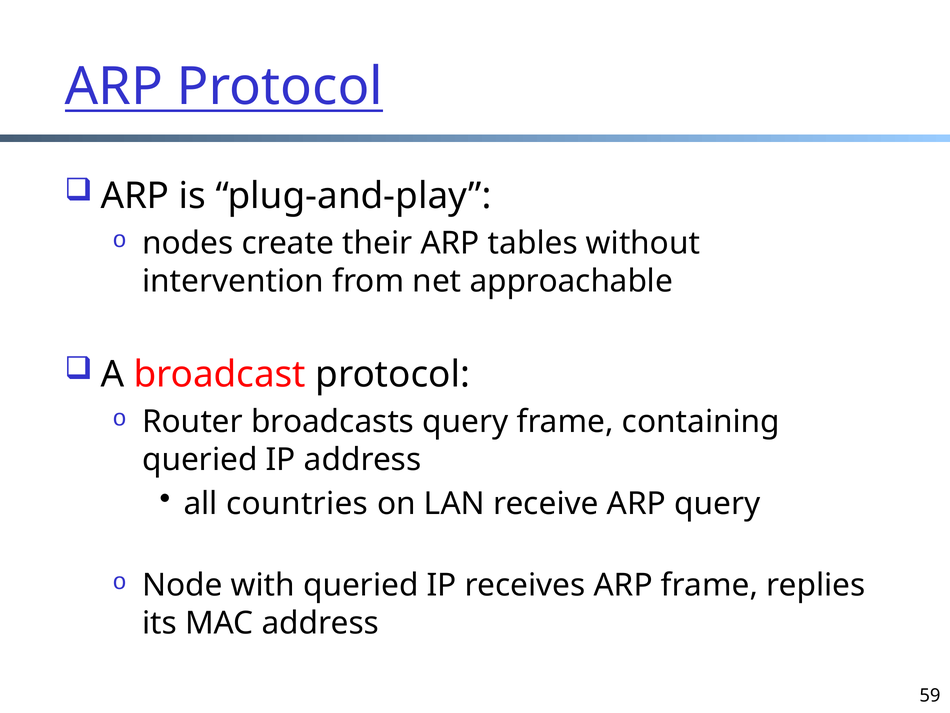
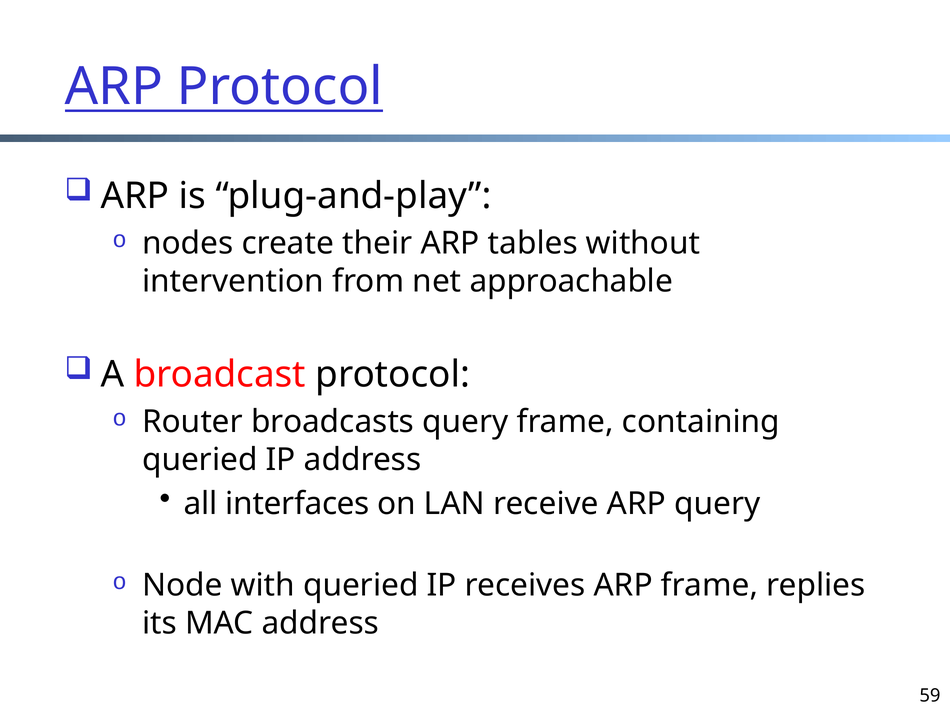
countries: countries -> interfaces
